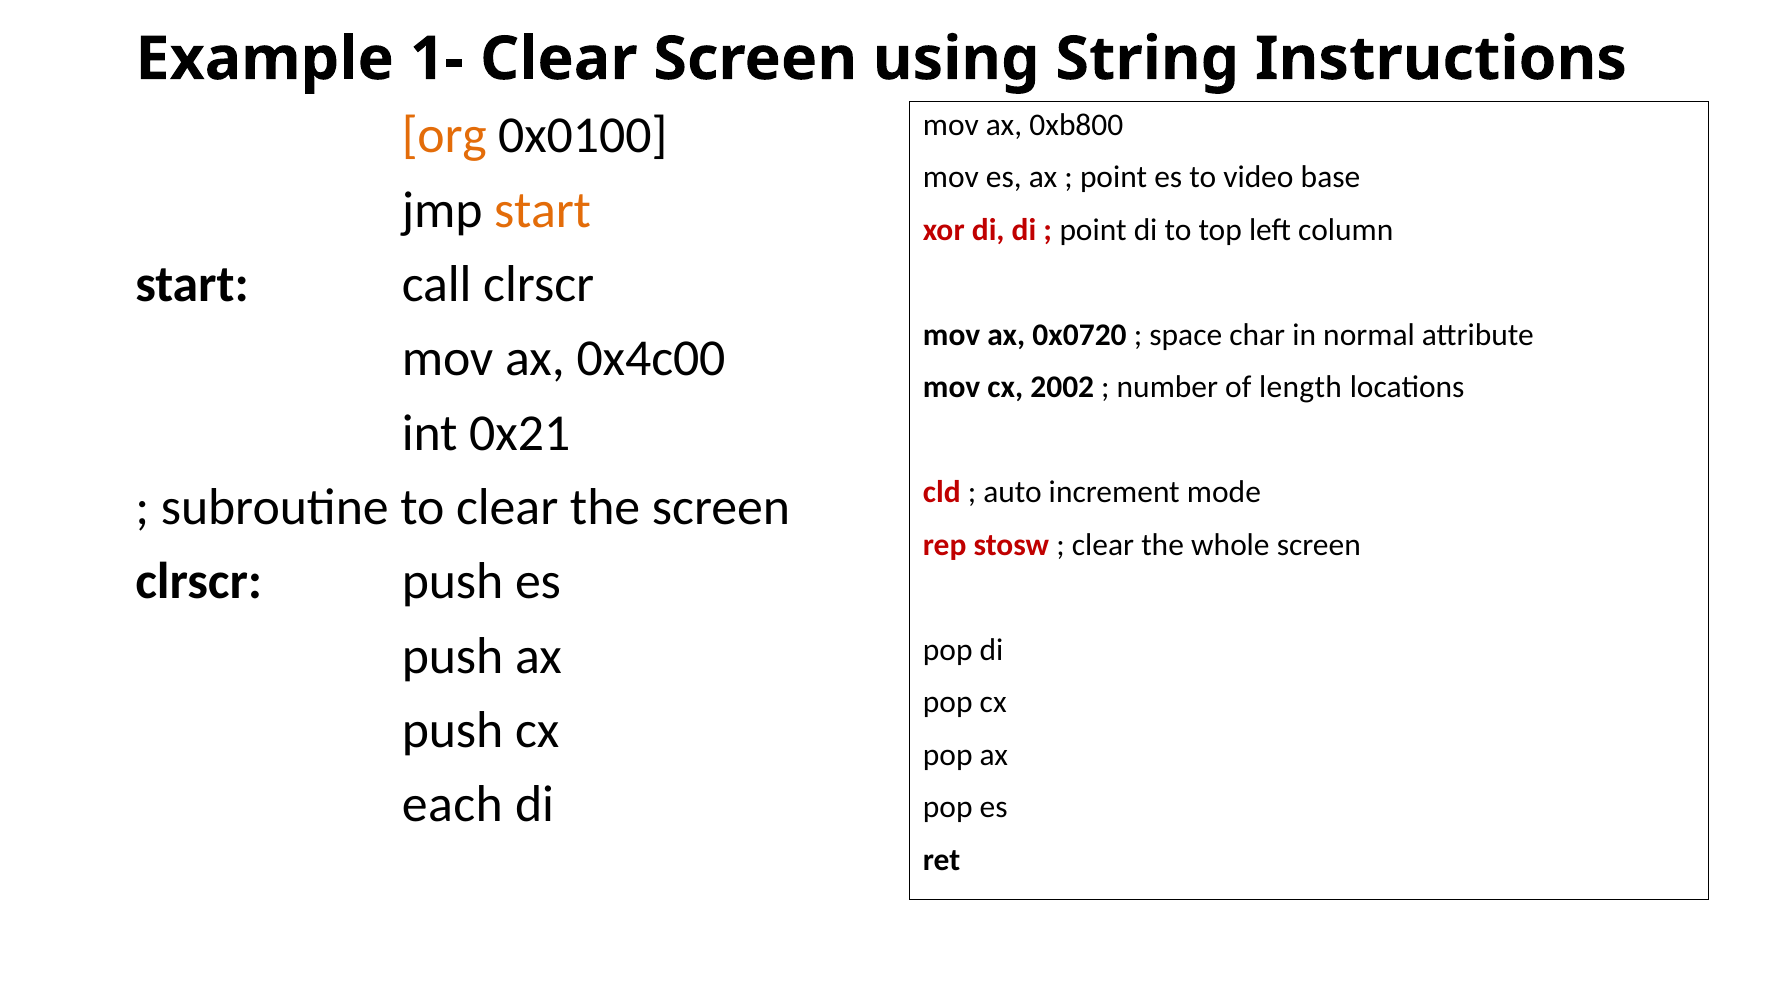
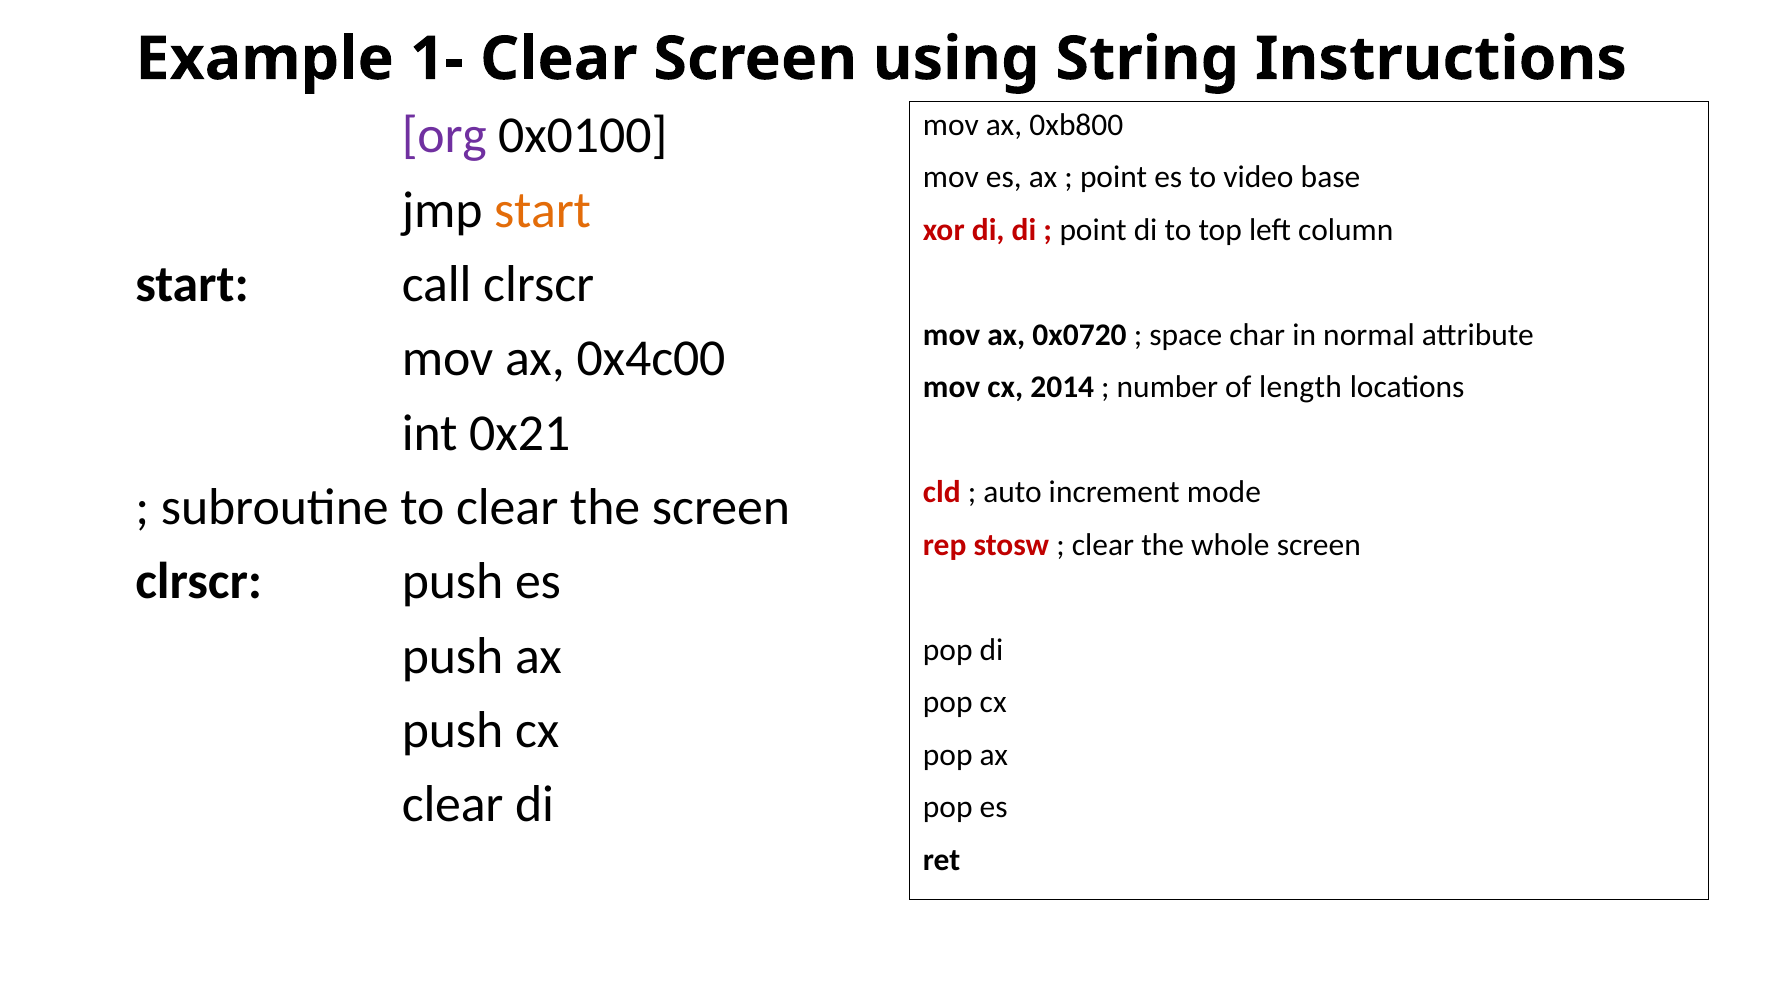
org colour: orange -> purple
2002: 2002 -> 2014
each at (452, 805): each -> clear
